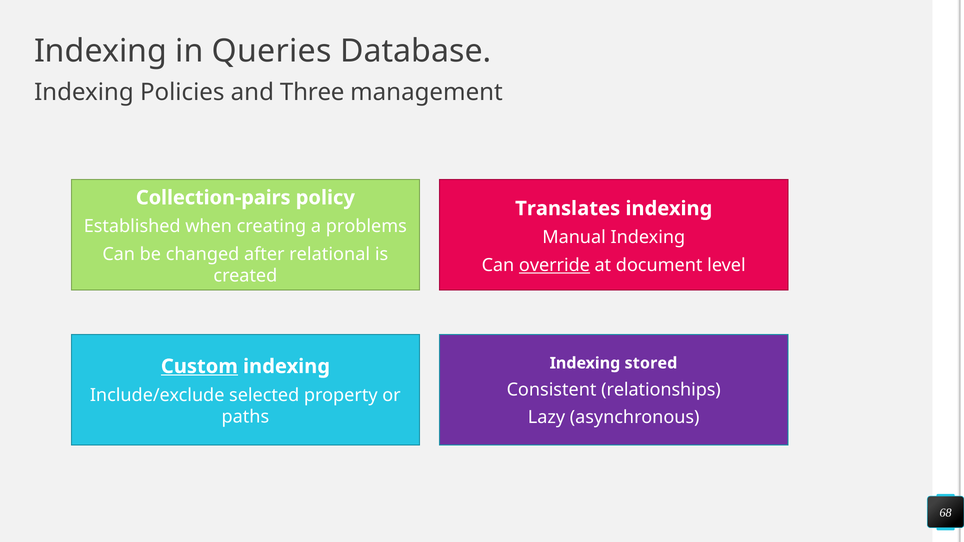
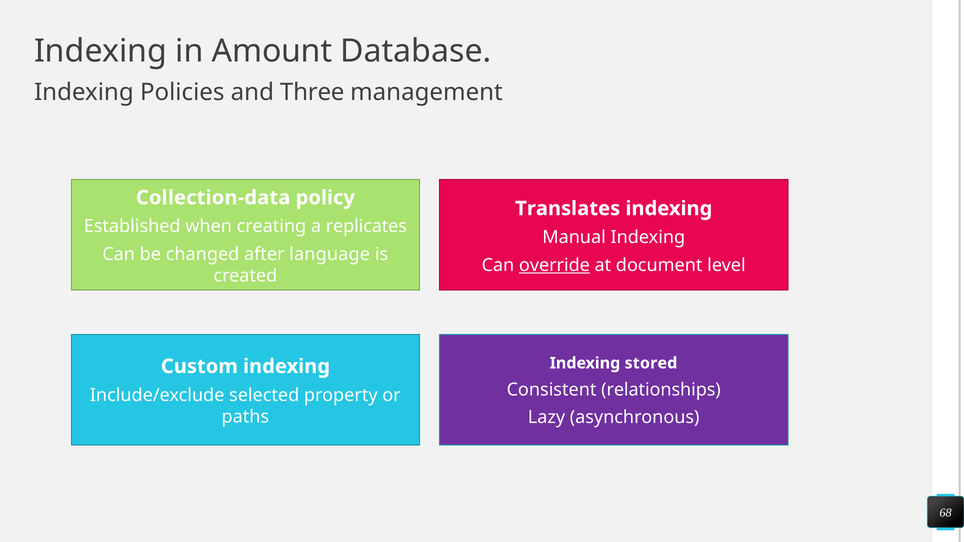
Queries: Queries -> Amount
Collection-pairs: Collection-pairs -> Collection-data
problems: problems -> replicates
relational: relational -> language
Custom underline: present -> none
